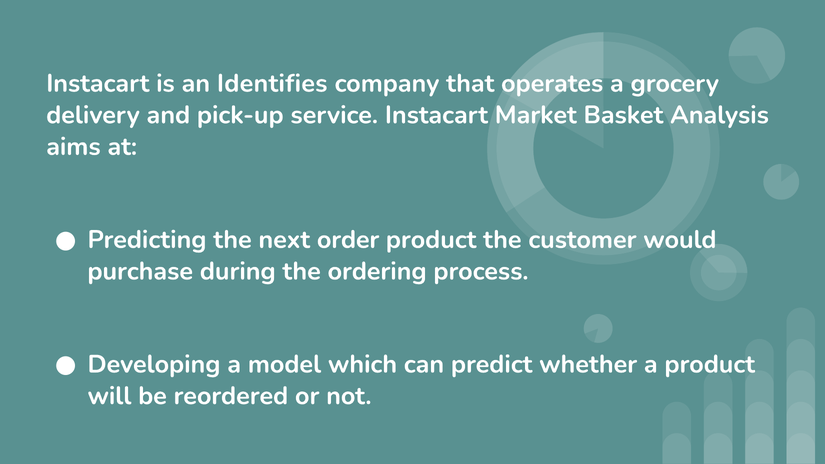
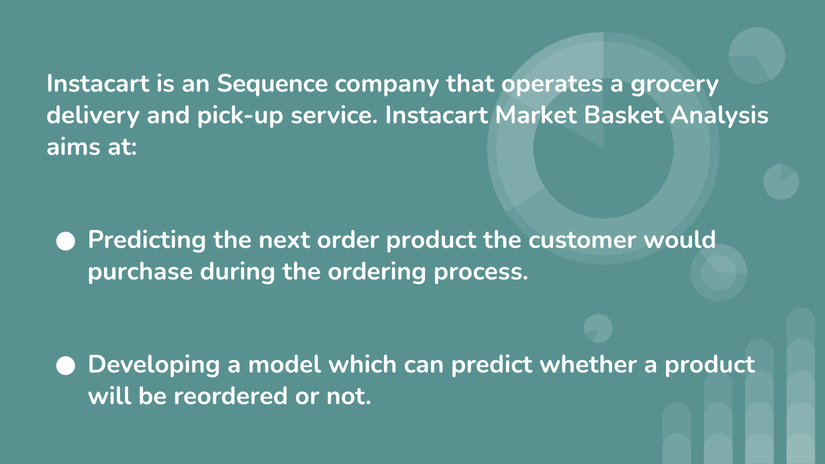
Identifies: Identifies -> Sequence
